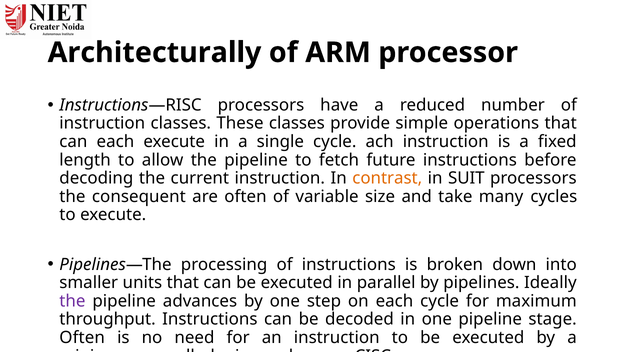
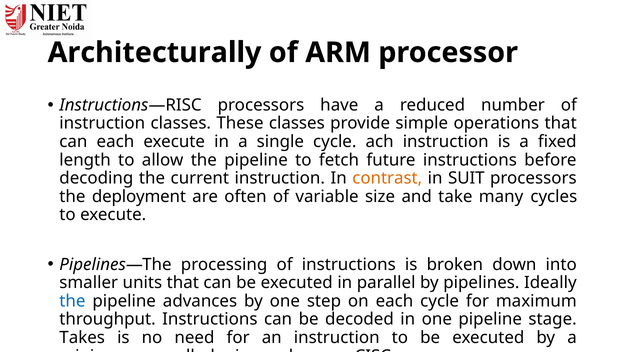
consequent: consequent -> deployment
the at (72, 301) colour: purple -> blue
Often at (82, 337): Often -> Takes
